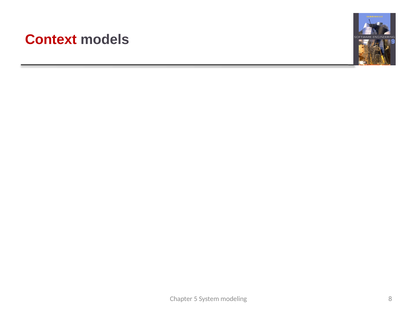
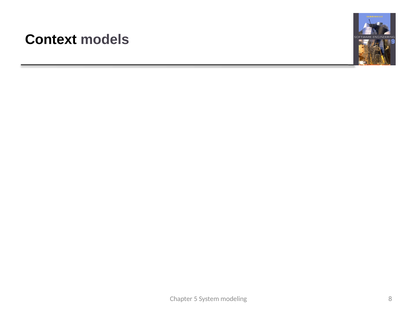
Context at (51, 40) colour: red -> black
